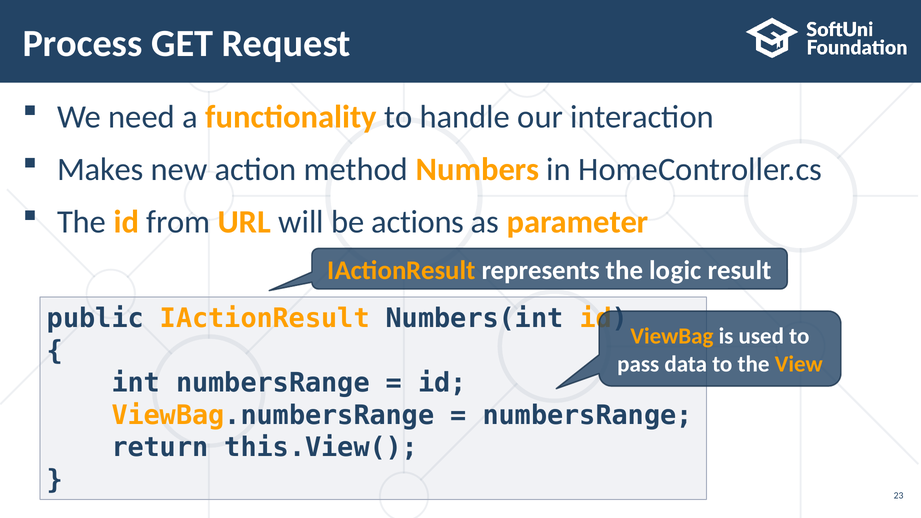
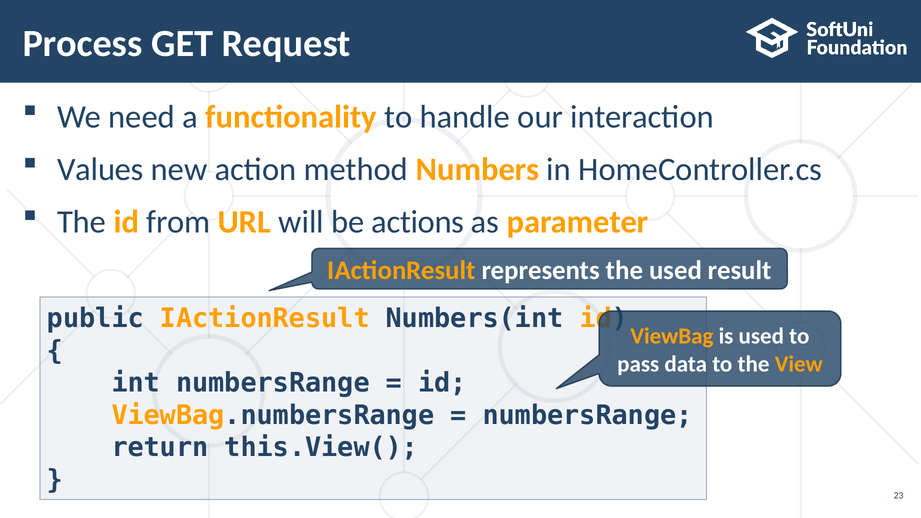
Makes: Makes -> Values
the logic: logic -> used
